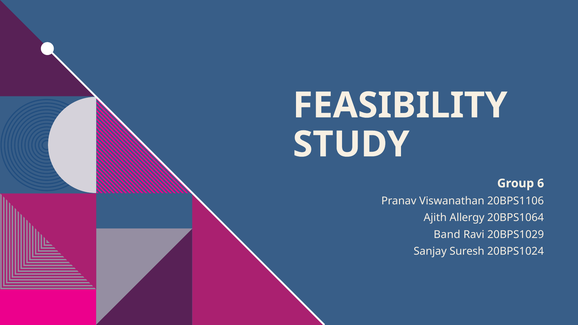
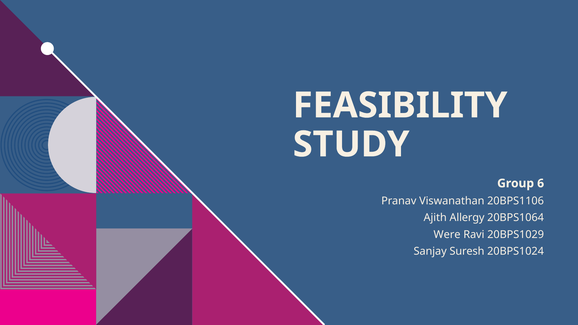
Band: Band -> Were
